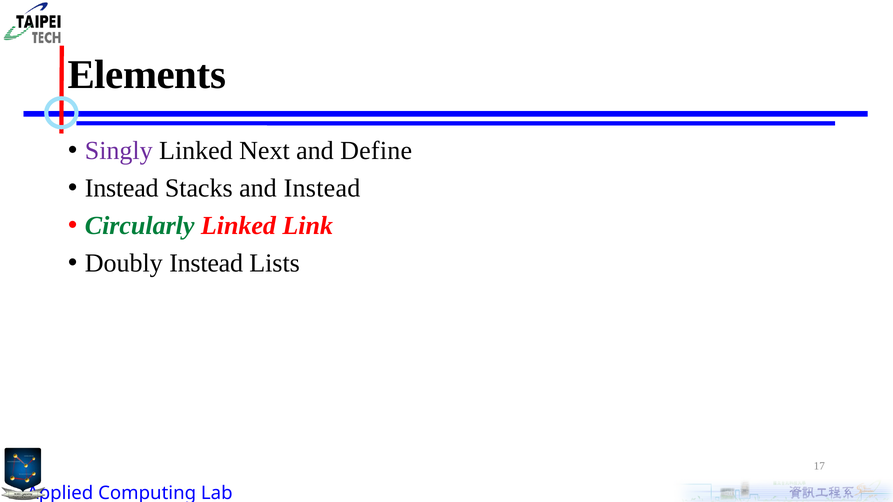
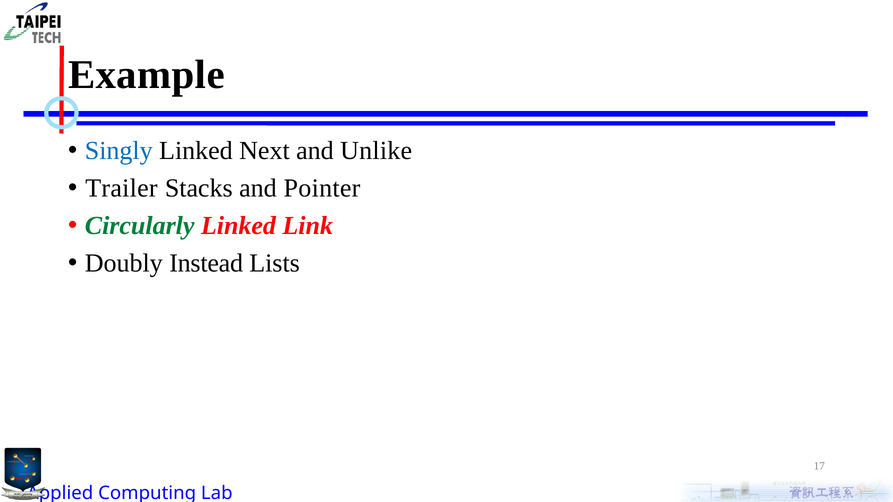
Elements: Elements -> Example
Singly colour: purple -> blue
Define: Define -> Unlike
Instead at (122, 188): Instead -> Trailer
and Instead: Instead -> Pointer
